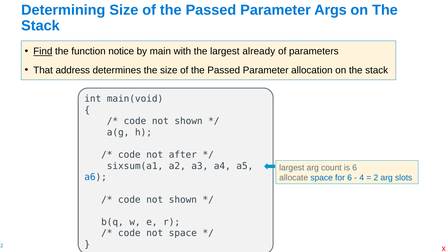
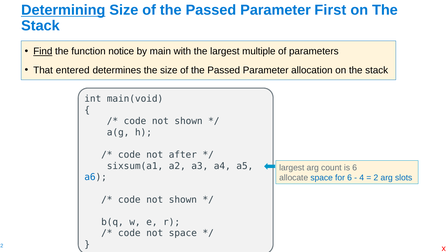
Determining underline: none -> present
Args: Args -> First
already: already -> multiple
address: address -> entered
